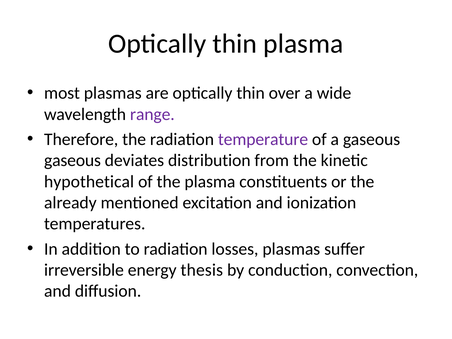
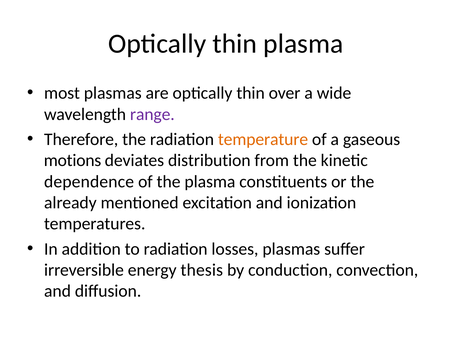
temperature colour: purple -> orange
gaseous at (73, 160): gaseous -> motions
hypothetical: hypothetical -> dependence
